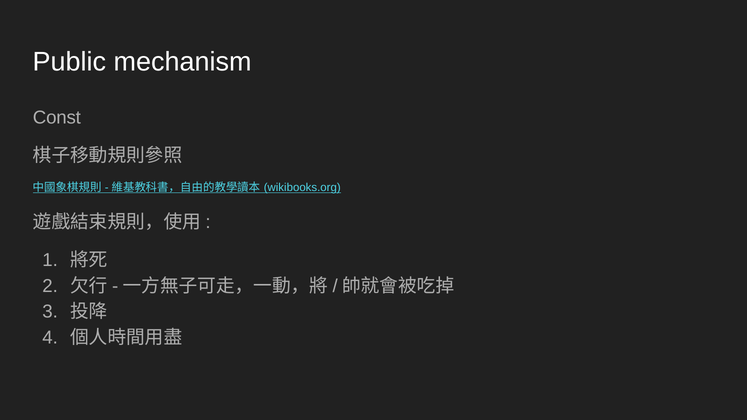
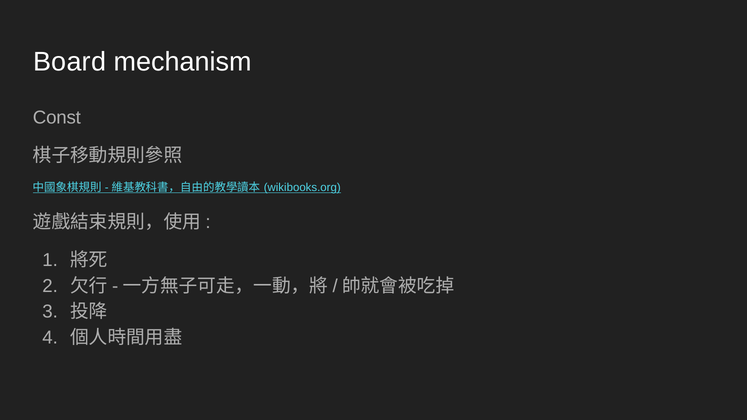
Public: Public -> Board
